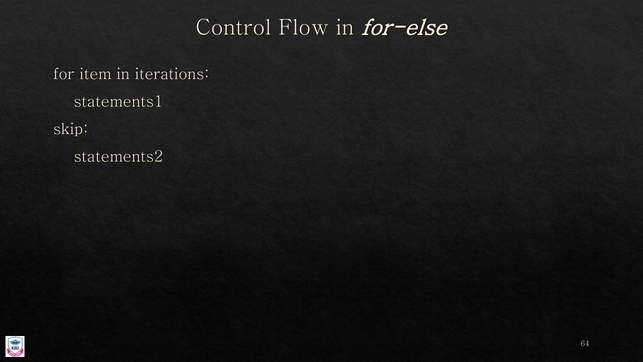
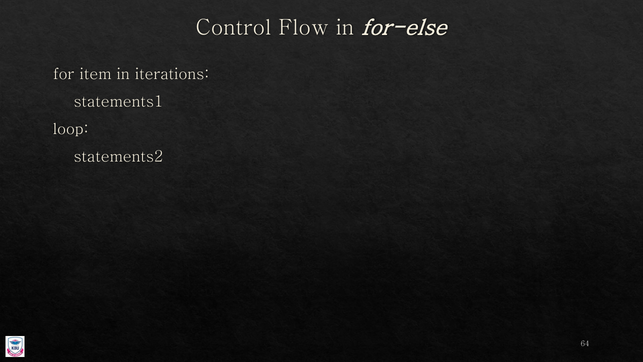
skip: skip -> loop
